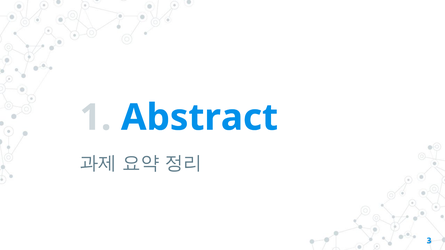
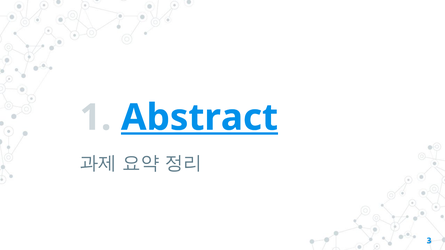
Abstract underline: none -> present
